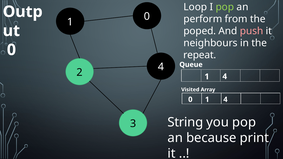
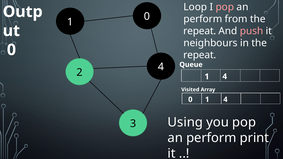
pop at (225, 7) colour: light green -> pink
poped at (200, 31): poped -> repeat
String: String -> Using
because at (211, 138): because -> perform
